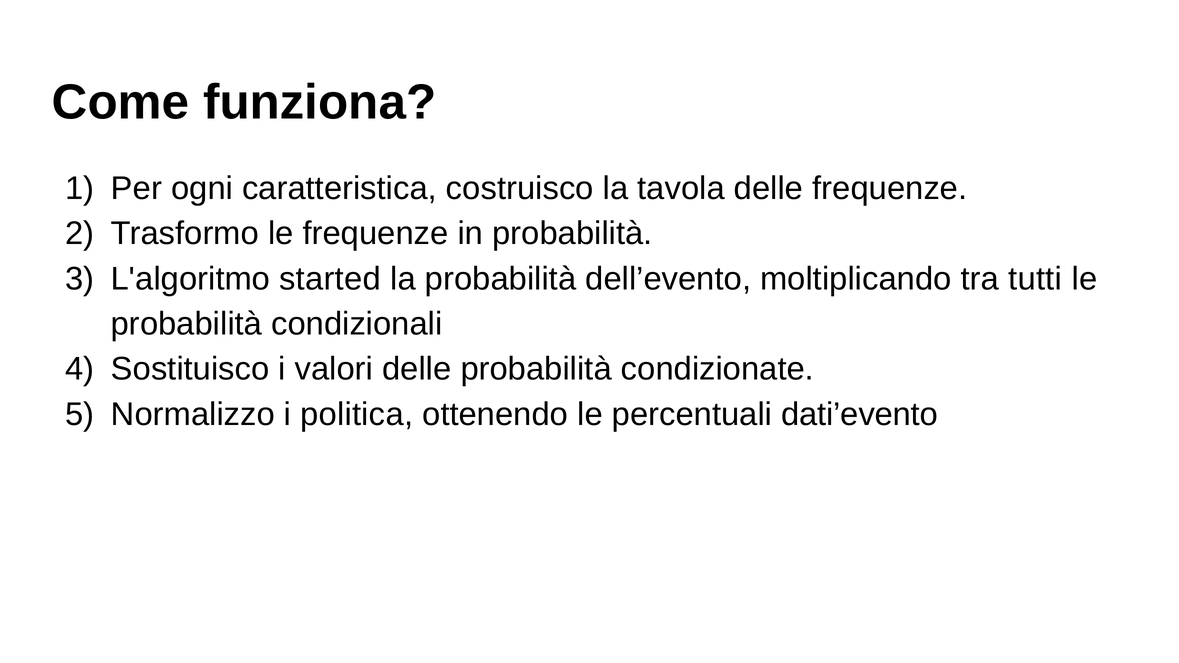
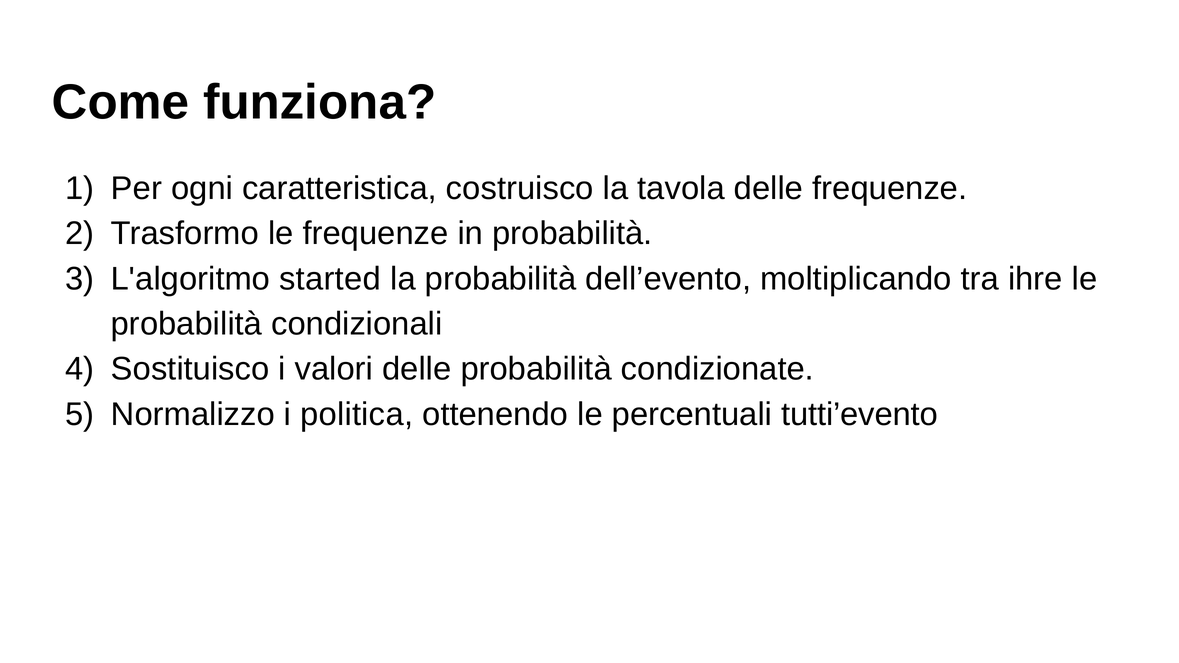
tutti: tutti -> ihre
dati’evento: dati’evento -> tutti’evento
